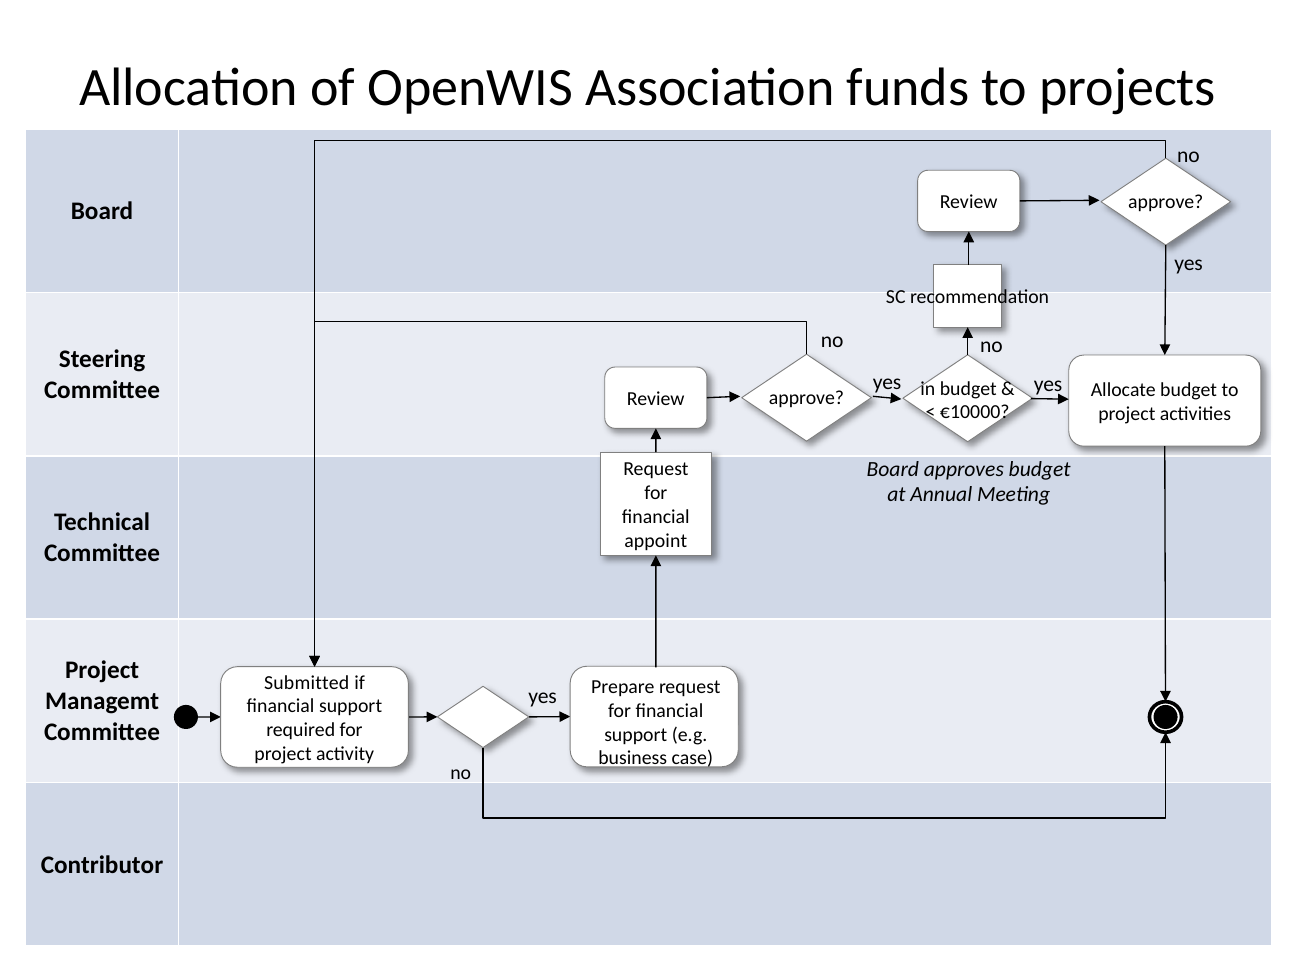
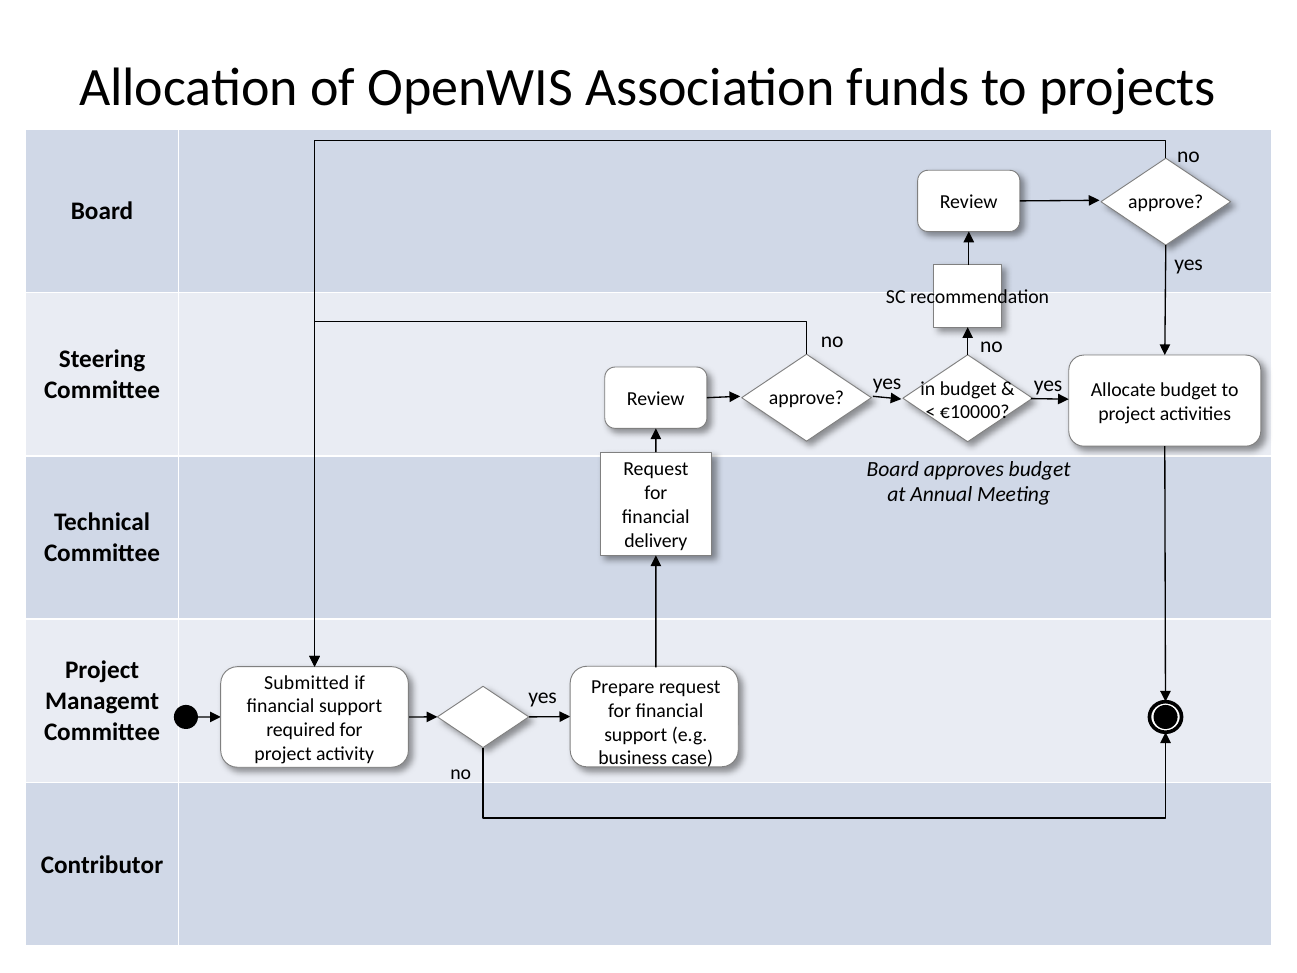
appoint: appoint -> delivery
